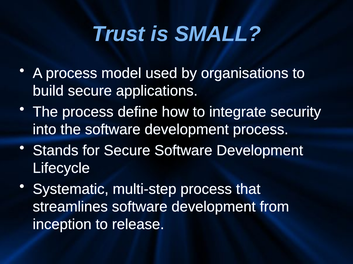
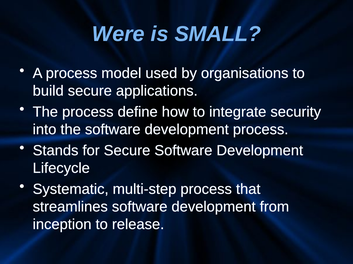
Trust: Trust -> Were
